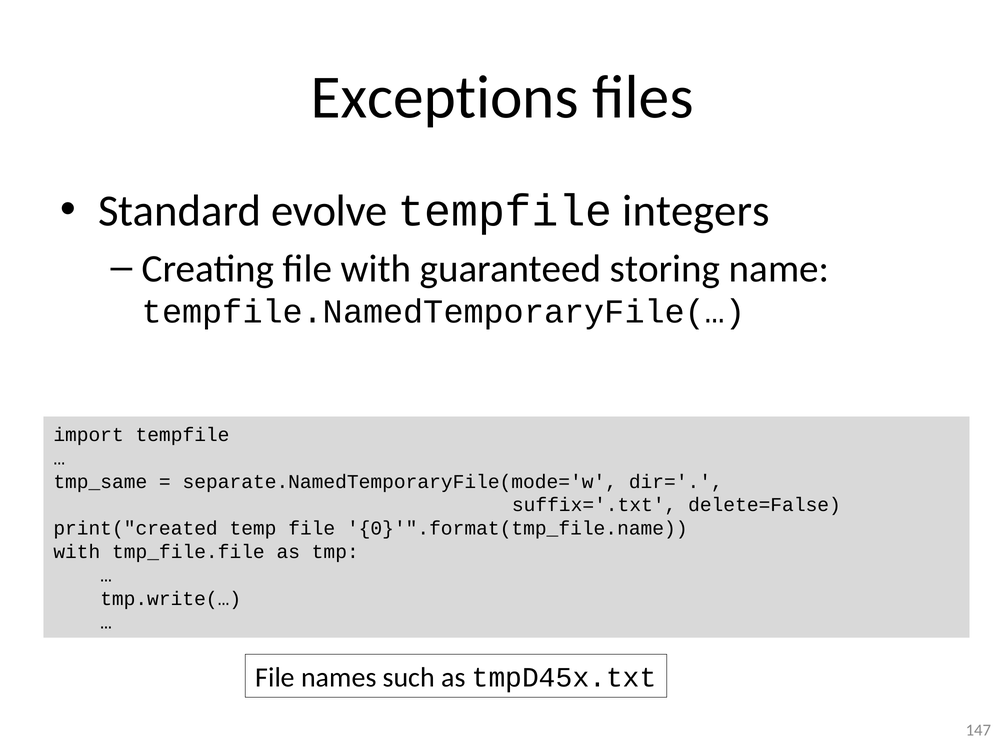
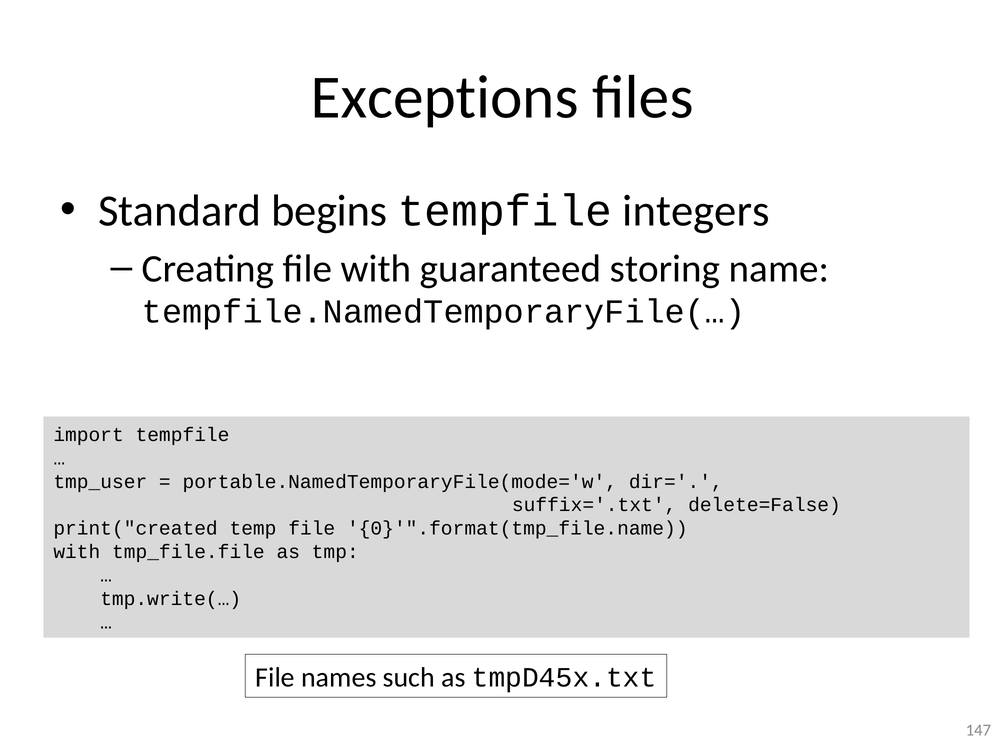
evolve: evolve -> begins
tmp_same: tmp_same -> tmp_user
separate.NamedTemporaryFile(mode='w: separate.NamedTemporaryFile(mode='w -> portable.NamedTemporaryFile(mode='w
